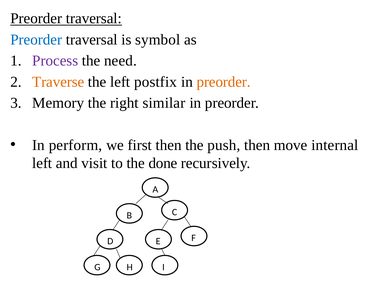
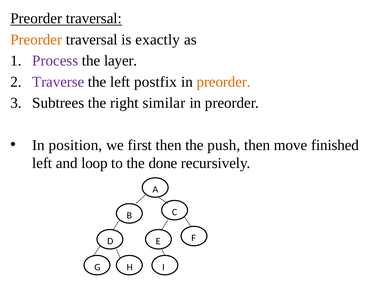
Preorder at (36, 40) colour: blue -> orange
symbol: symbol -> exactly
need: need -> layer
Traverse colour: orange -> purple
Memory: Memory -> Subtrees
perform: perform -> position
internal: internal -> finished
visit: visit -> loop
